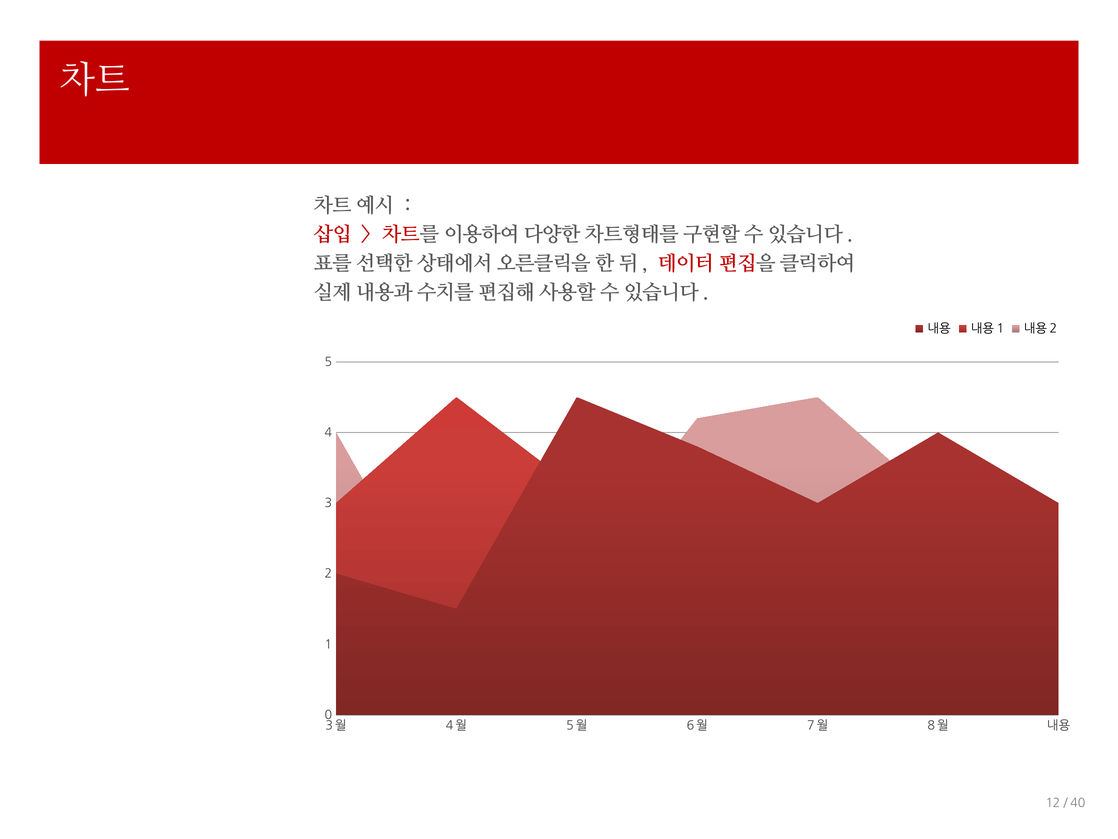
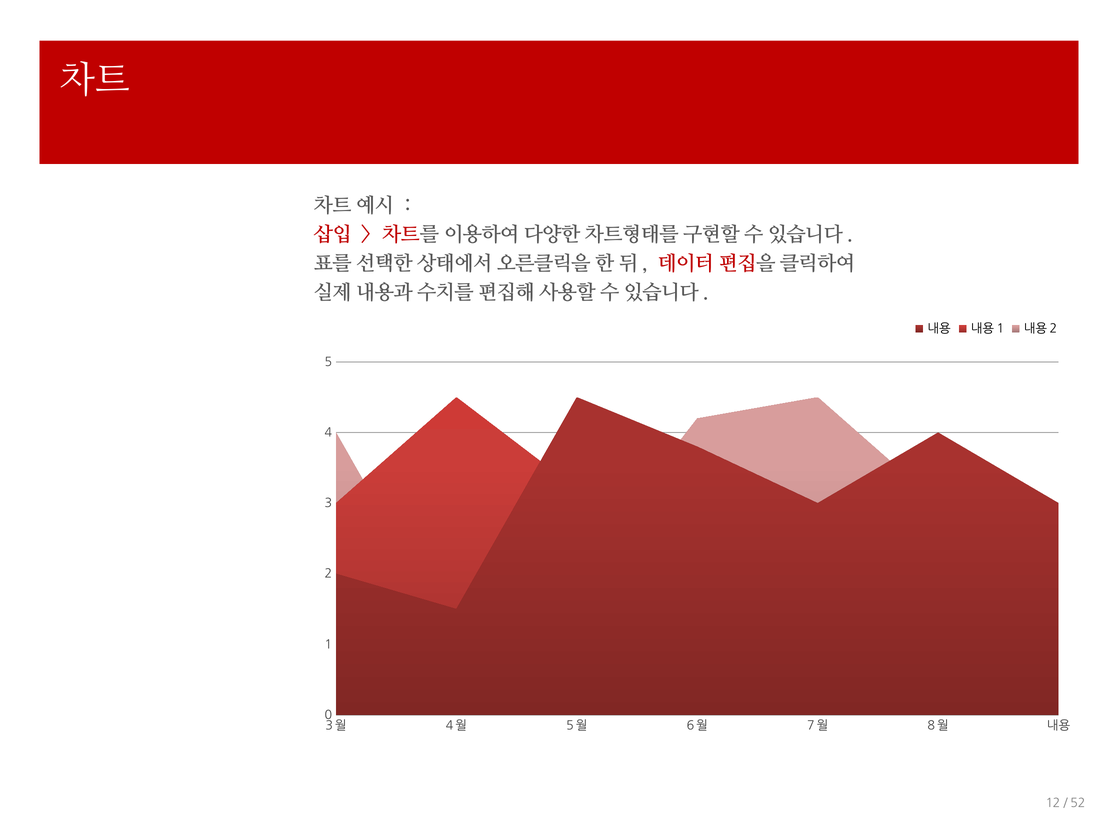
40: 40 -> 52
